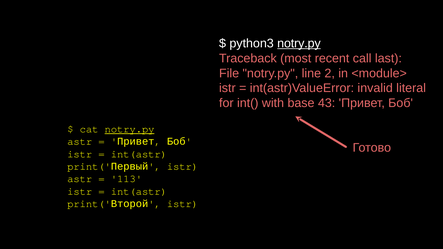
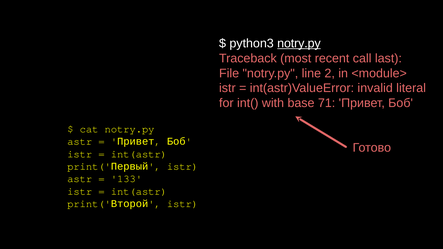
43: 43 -> 71
notry.py at (130, 129) underline: present -> none
113: 113 -> 133
